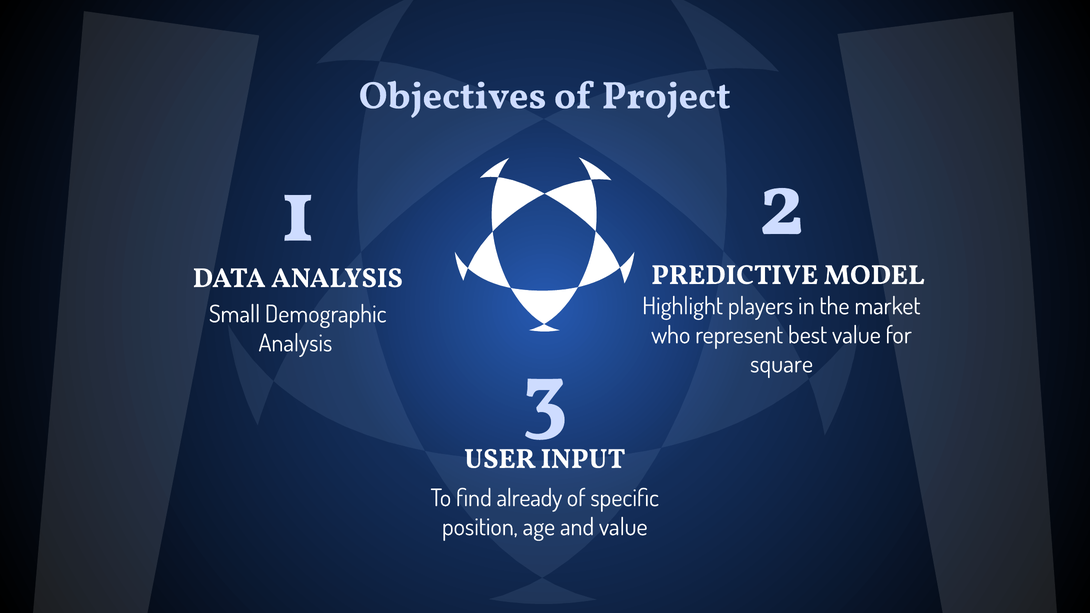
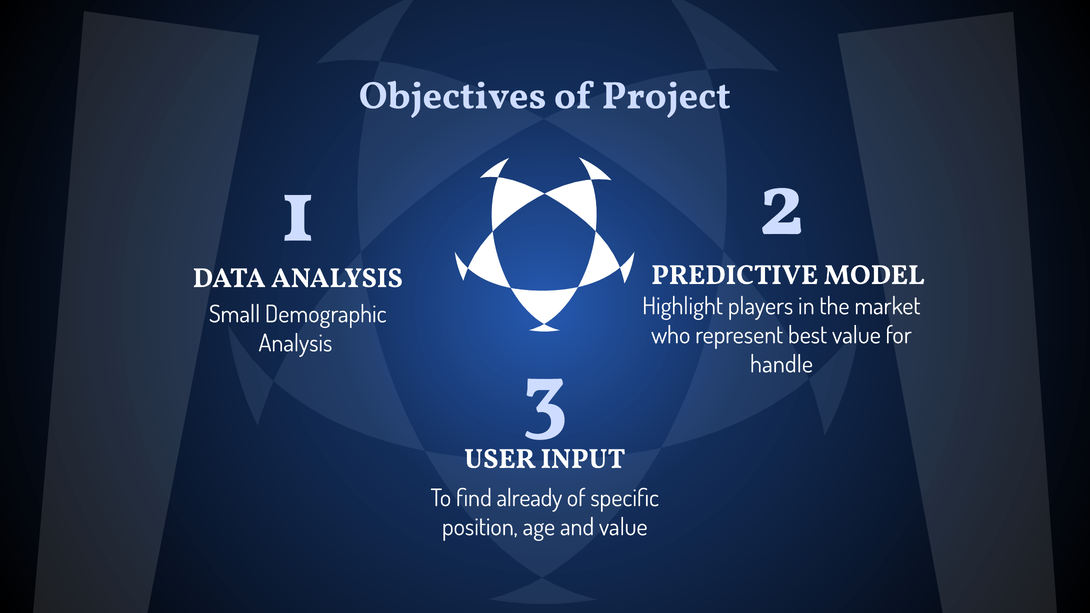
square: square -> handle
